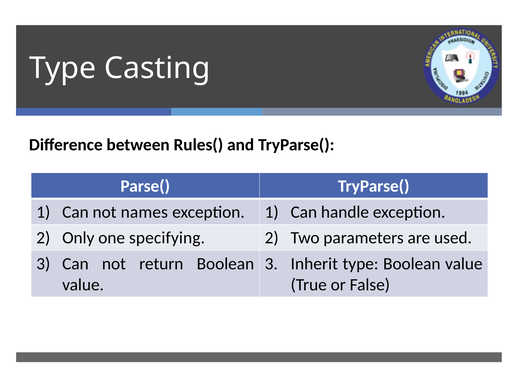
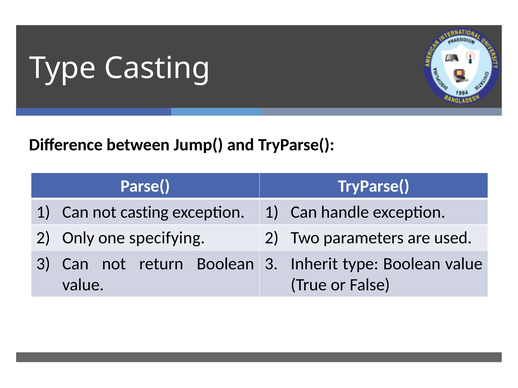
Rules(: Rules( -> Jump(
not names: names -> casting
